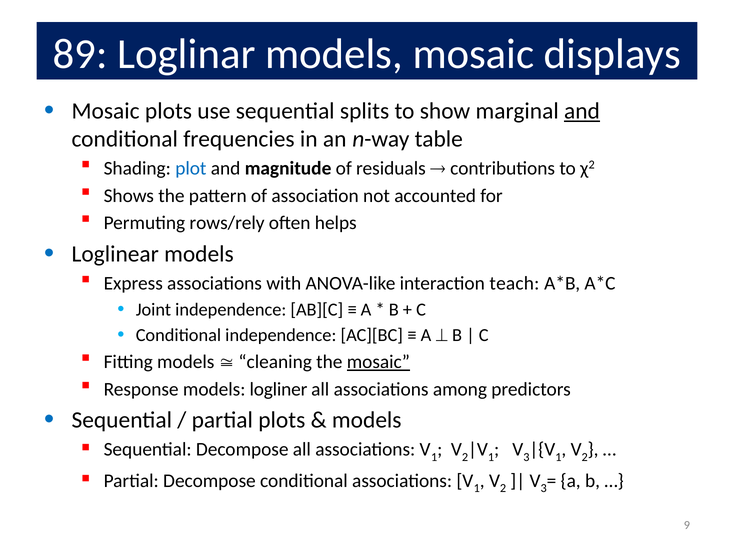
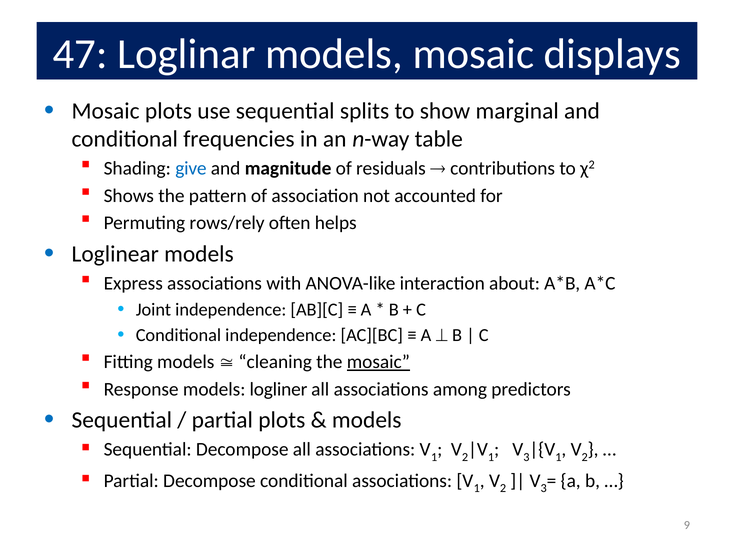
89: 89 -> 47
and at (582, 111) underline: present -> none
plot: plot -> give
teach: teach -> about
